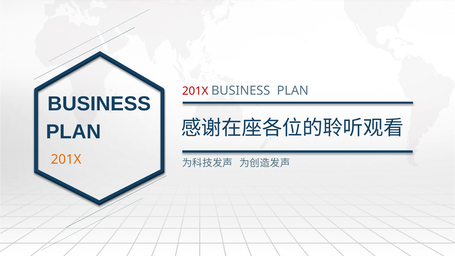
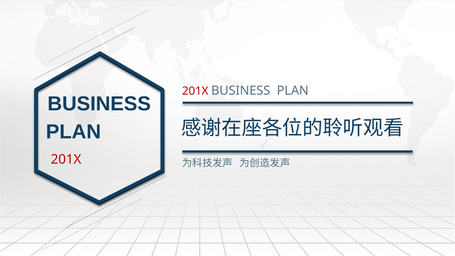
201X at (66, 159) colour: orange -> red
